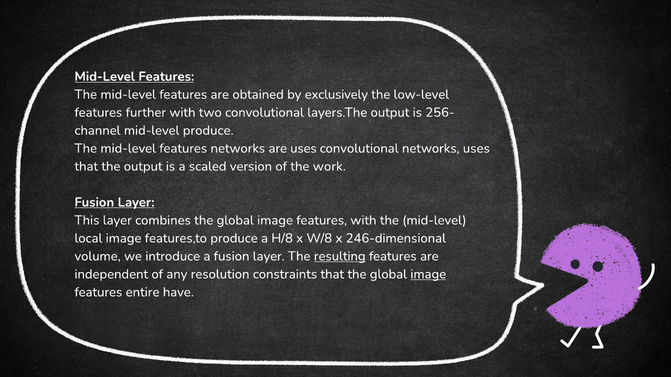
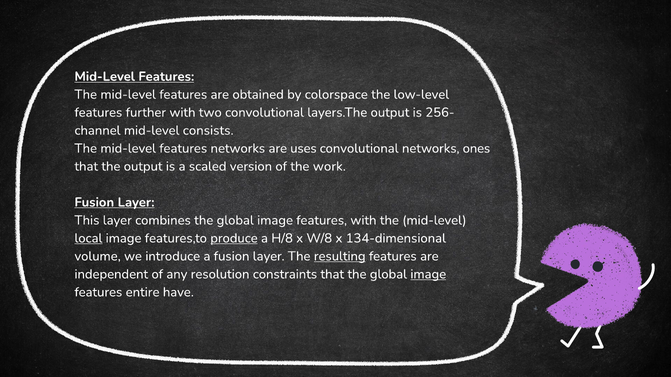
exclusively: exclusively -> colorspace
mid-level produce: produce -> consists
networks uses: uses -> ones
local underline: none -> present
produce at (234, 238) underline: none -> present
246-dimensional: 246-dimensional -> 134-dimensional
